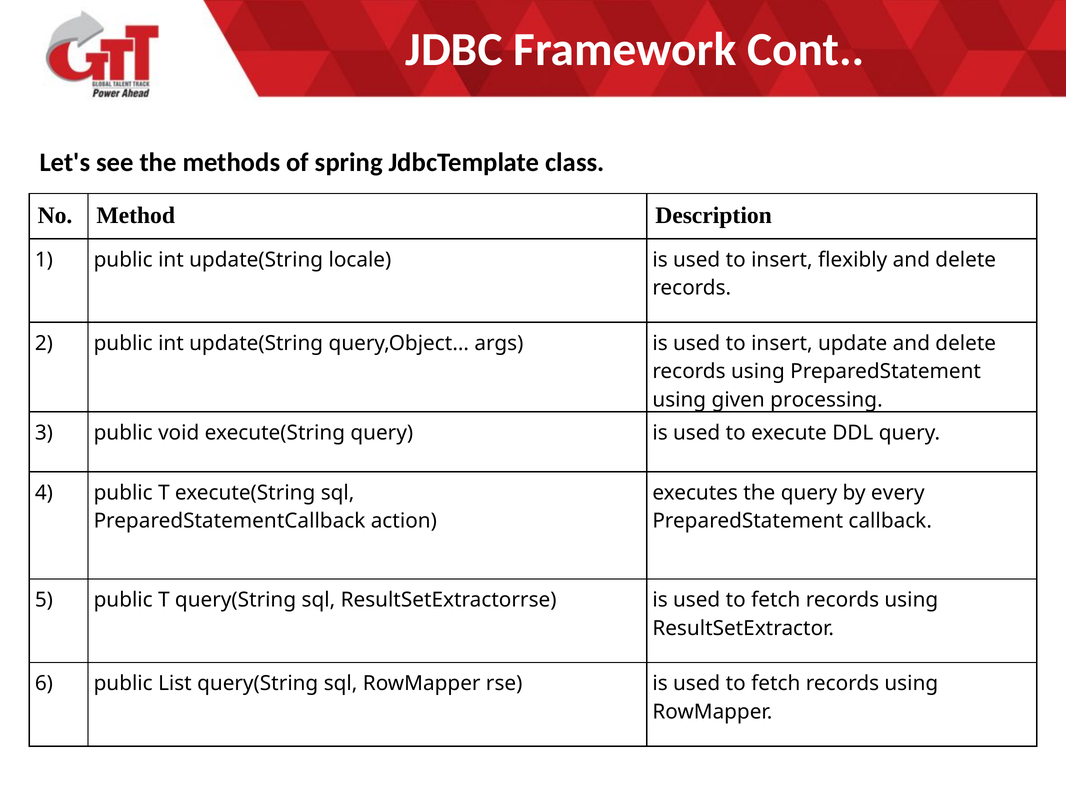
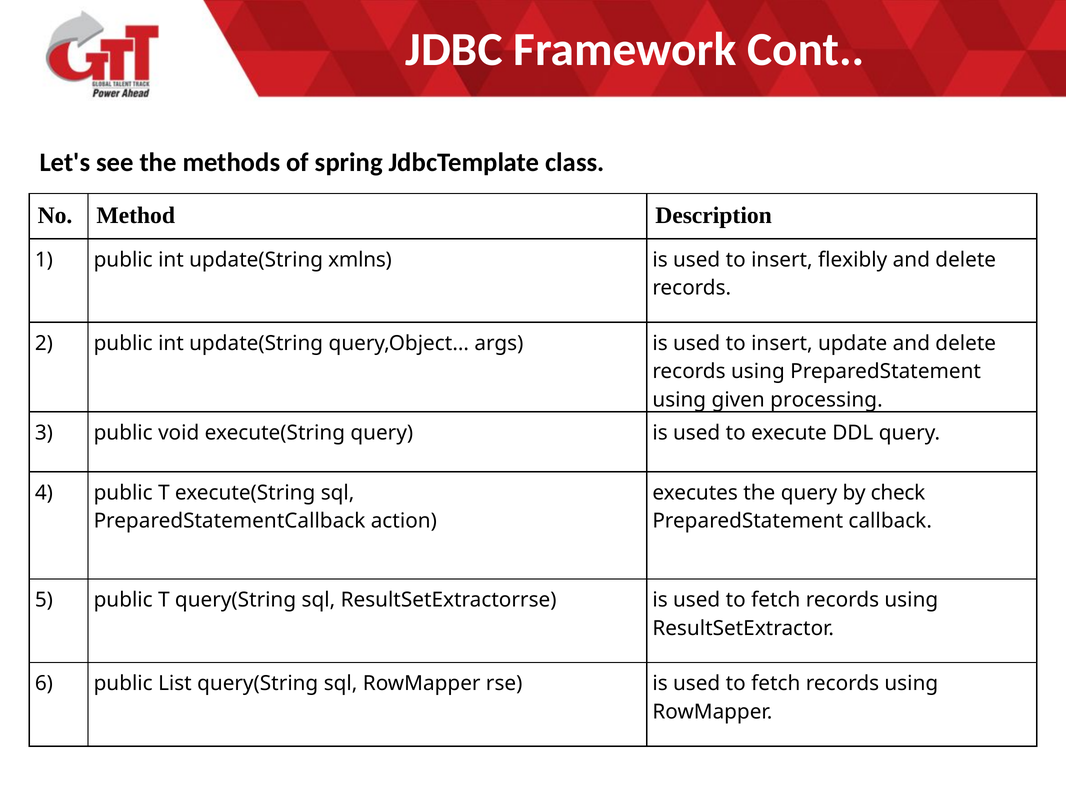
locale: locale -> xmlns
every: every -> check
